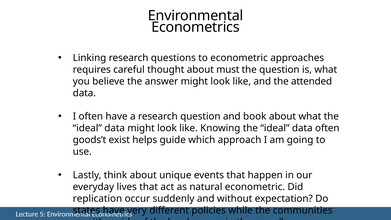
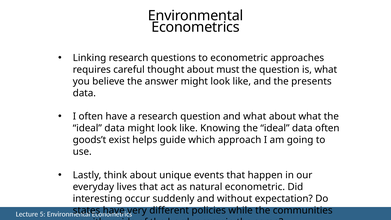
attended: attended -> presents
and book: book -> what
replication: replication -> interesting
